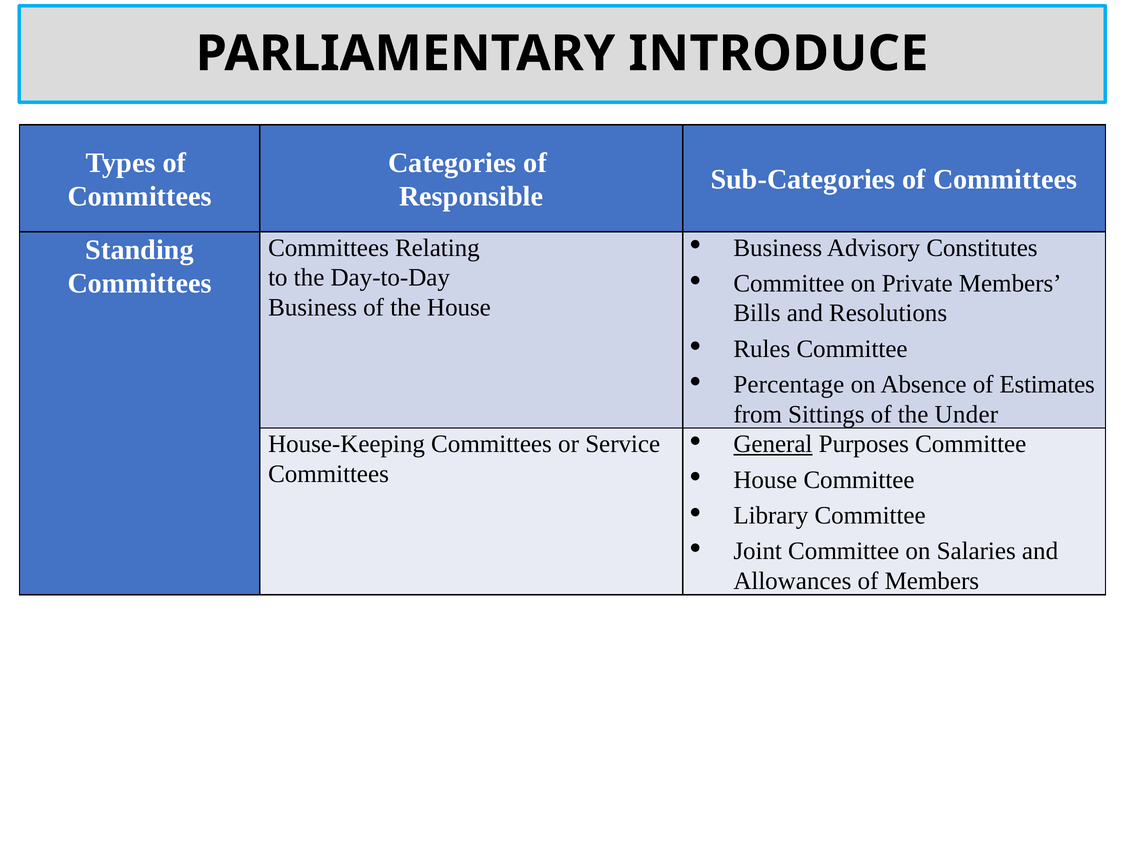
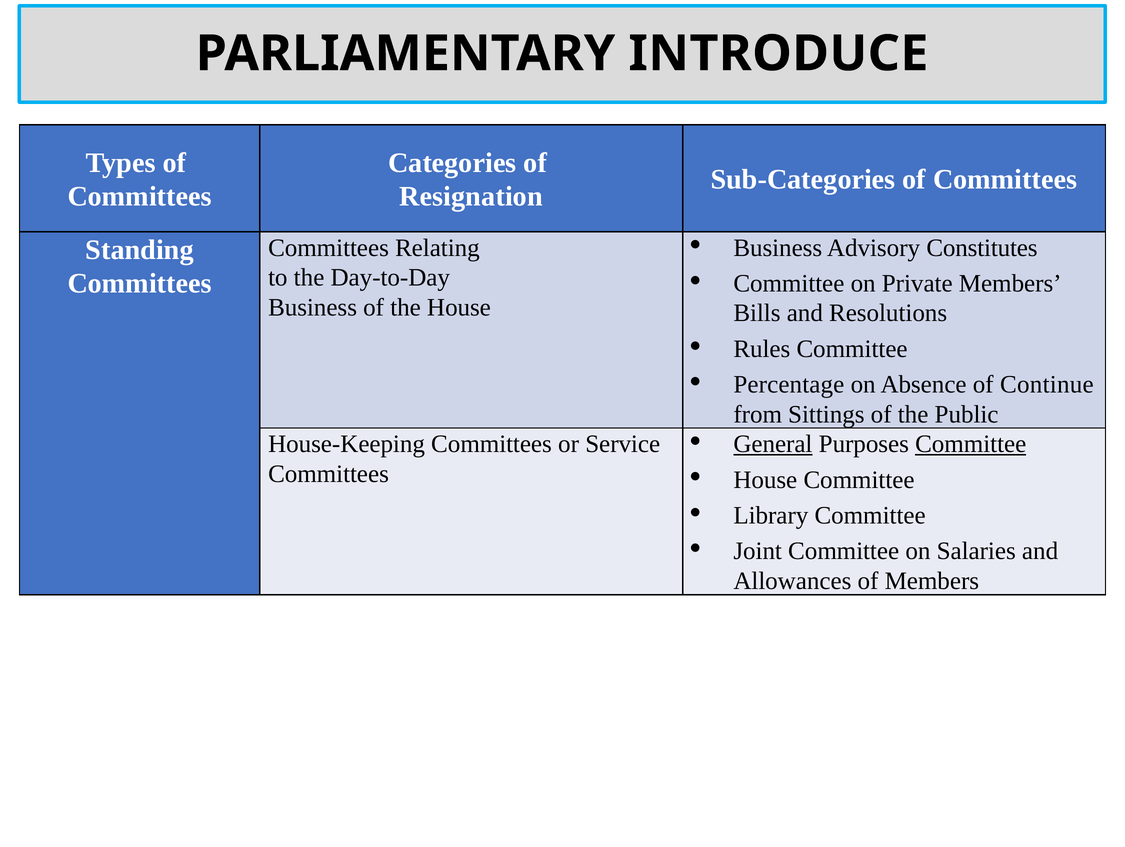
Responsible: Responsible -> Resignation
Estimates: Estimates -> Continue
Under: Under -> Public
Committee at (971, 444) underline: none -> present
